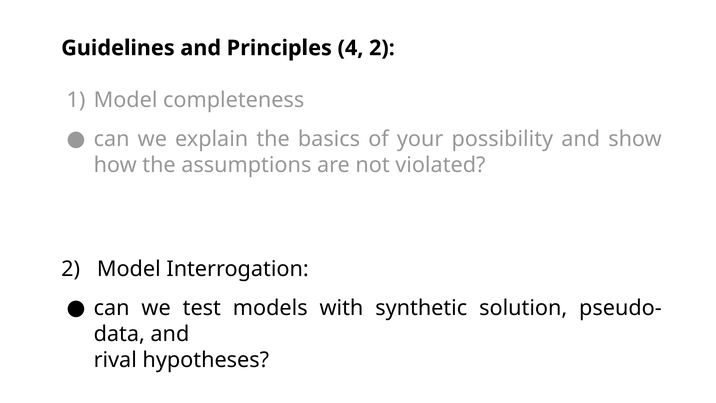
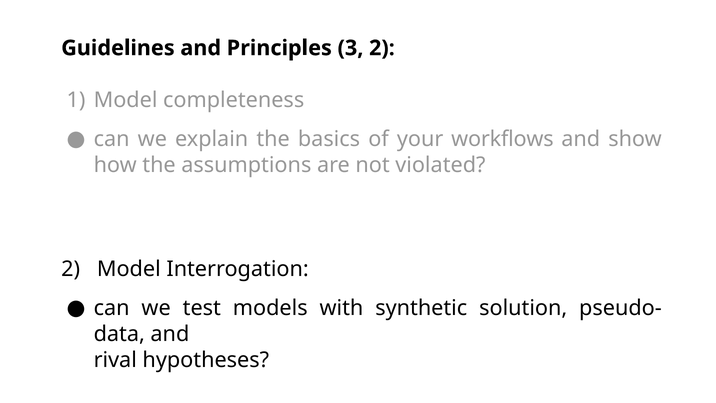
4: 4 -> 3
possibility: possibility -> workflows
